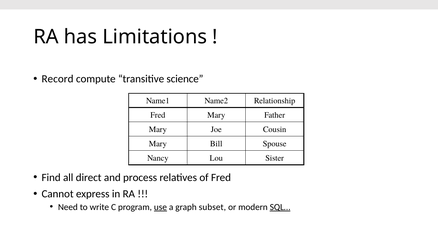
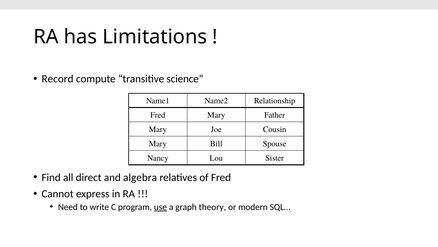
process: process -> algebra
subset: subset -> theory
SQL… underline: present -> none
